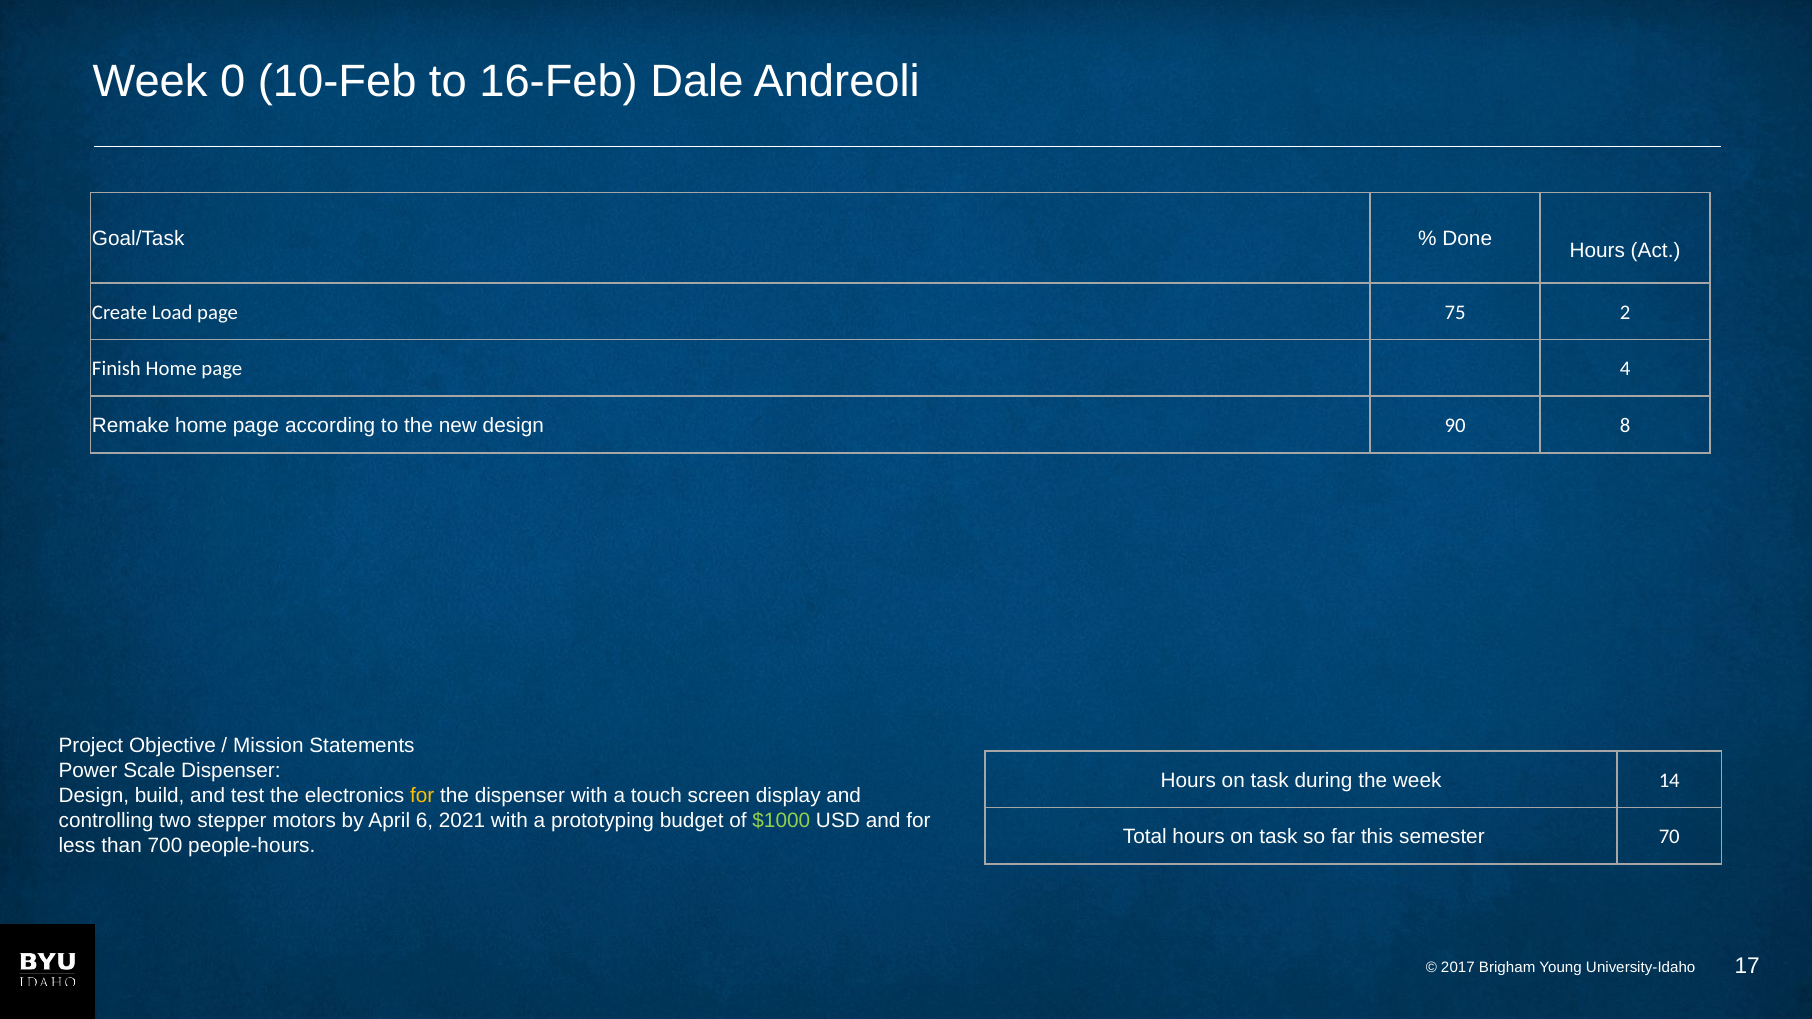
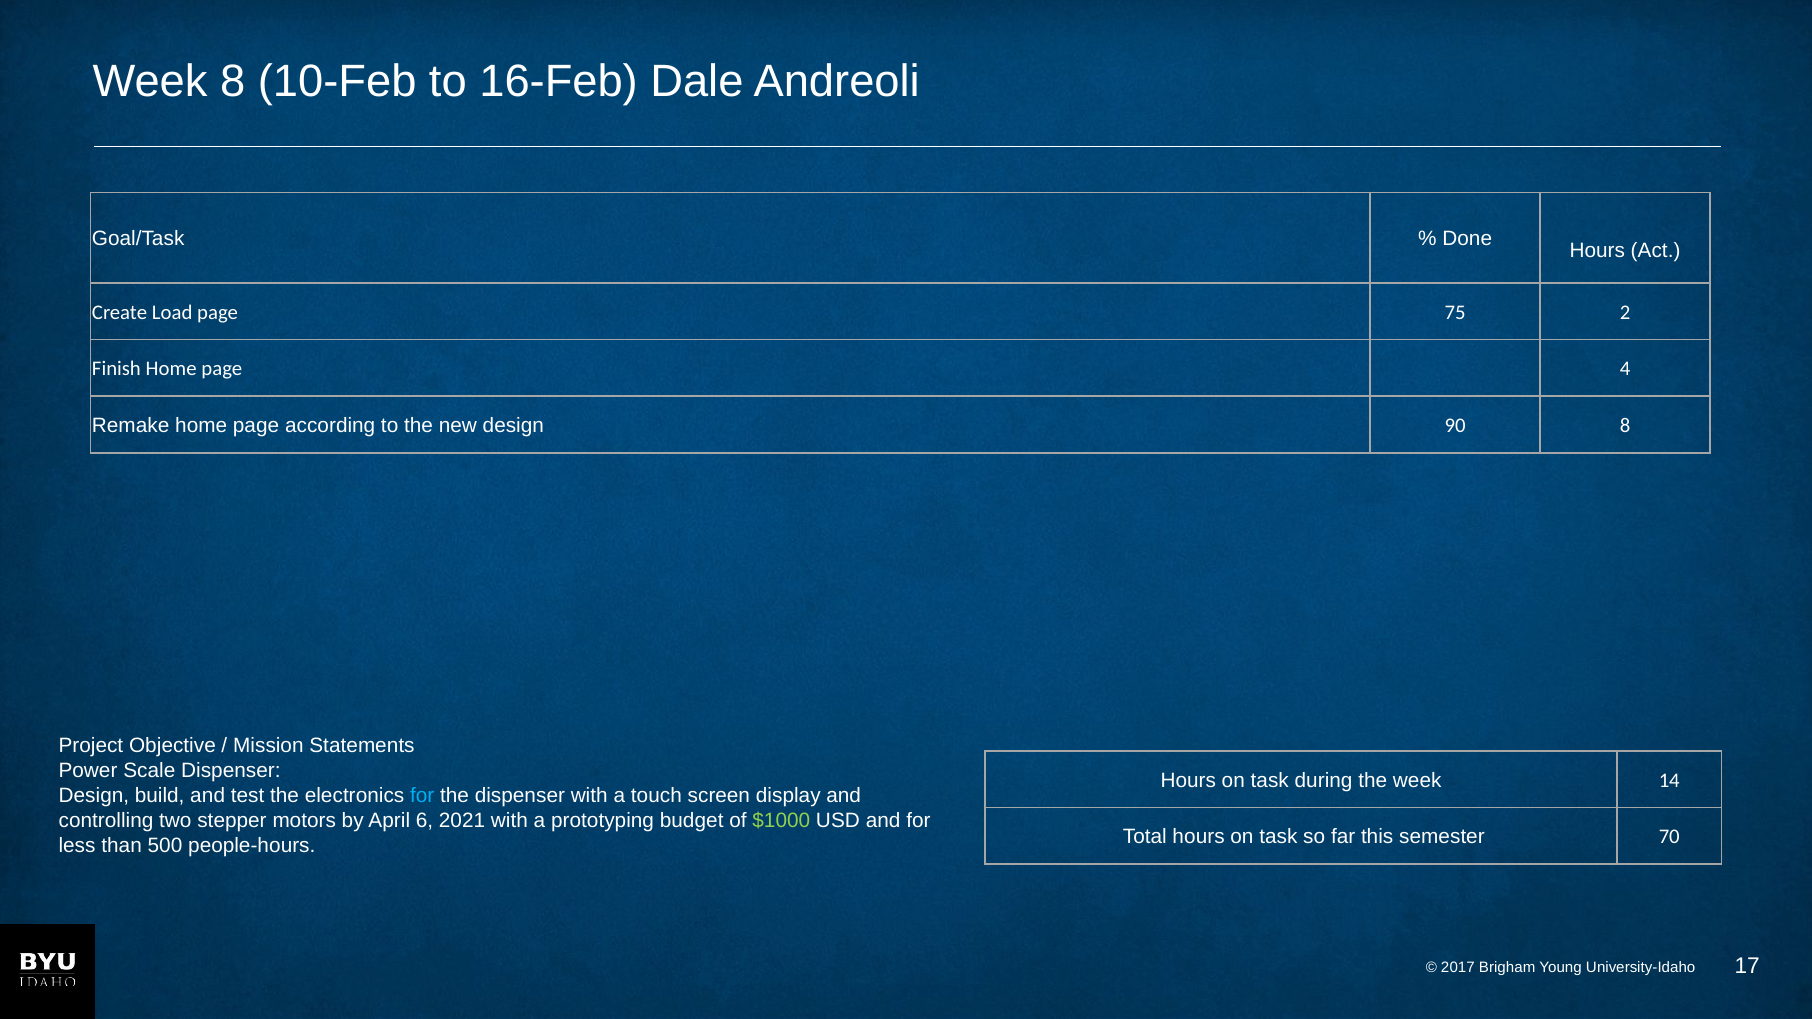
Week 0: 0 -> 8
for at (422, 796) colour: yellow -> light blue
700: 700 -> 500
